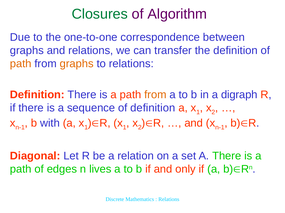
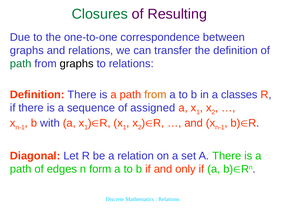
Algorithm: Algorithm -> Resulting
path at (21, 64) colour: orange -> green
graphs at (77, 64) colour: orange -> black
digraph: digraph -> classes
of definition: definition -> assigned
lives: lives -> form
